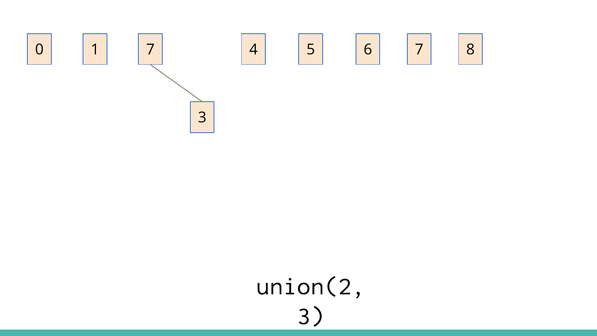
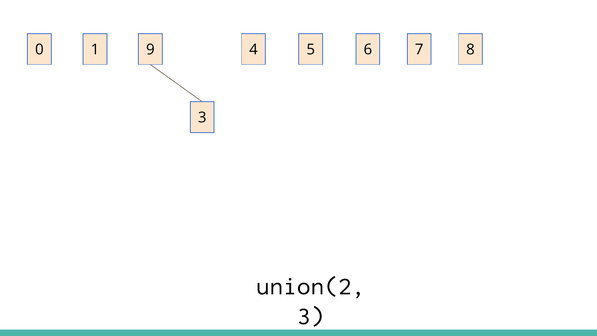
1 7: 7 -> 9
